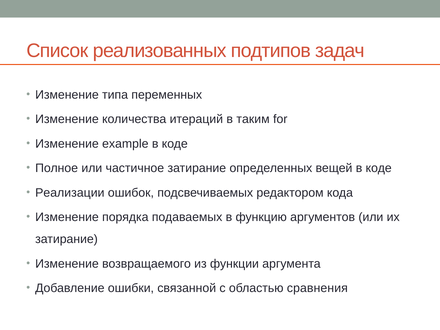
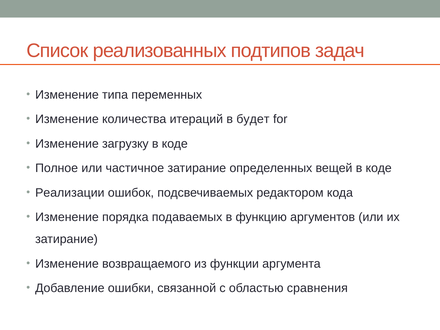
таким: таким -> будет
example: example -> загрузку
